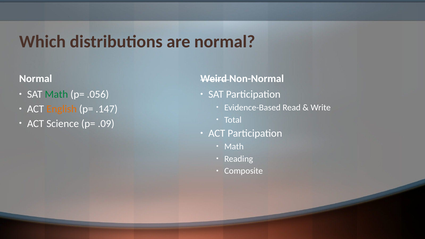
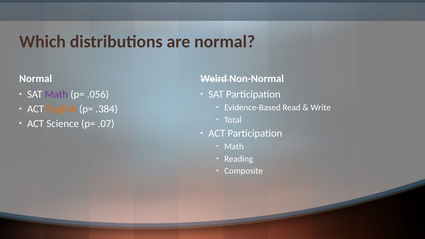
Math at (56, 94) colour: green -> purple
.147: .147 -> .384
.09: .09 -> .07
